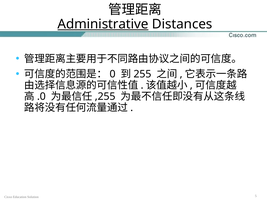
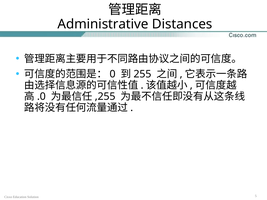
Administrative underline: present -> none
